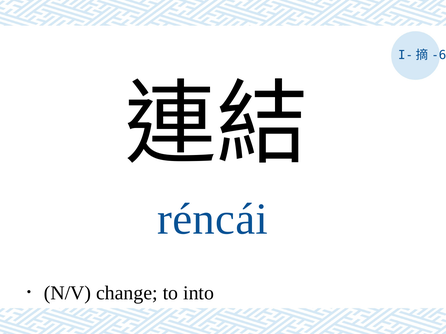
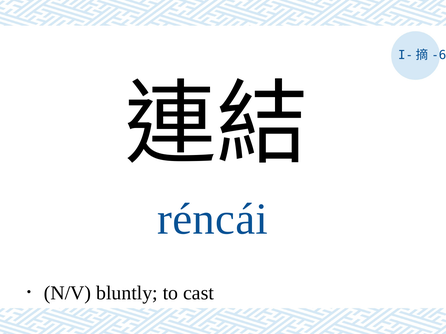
change: change -> bluntly
into: into -> cast
